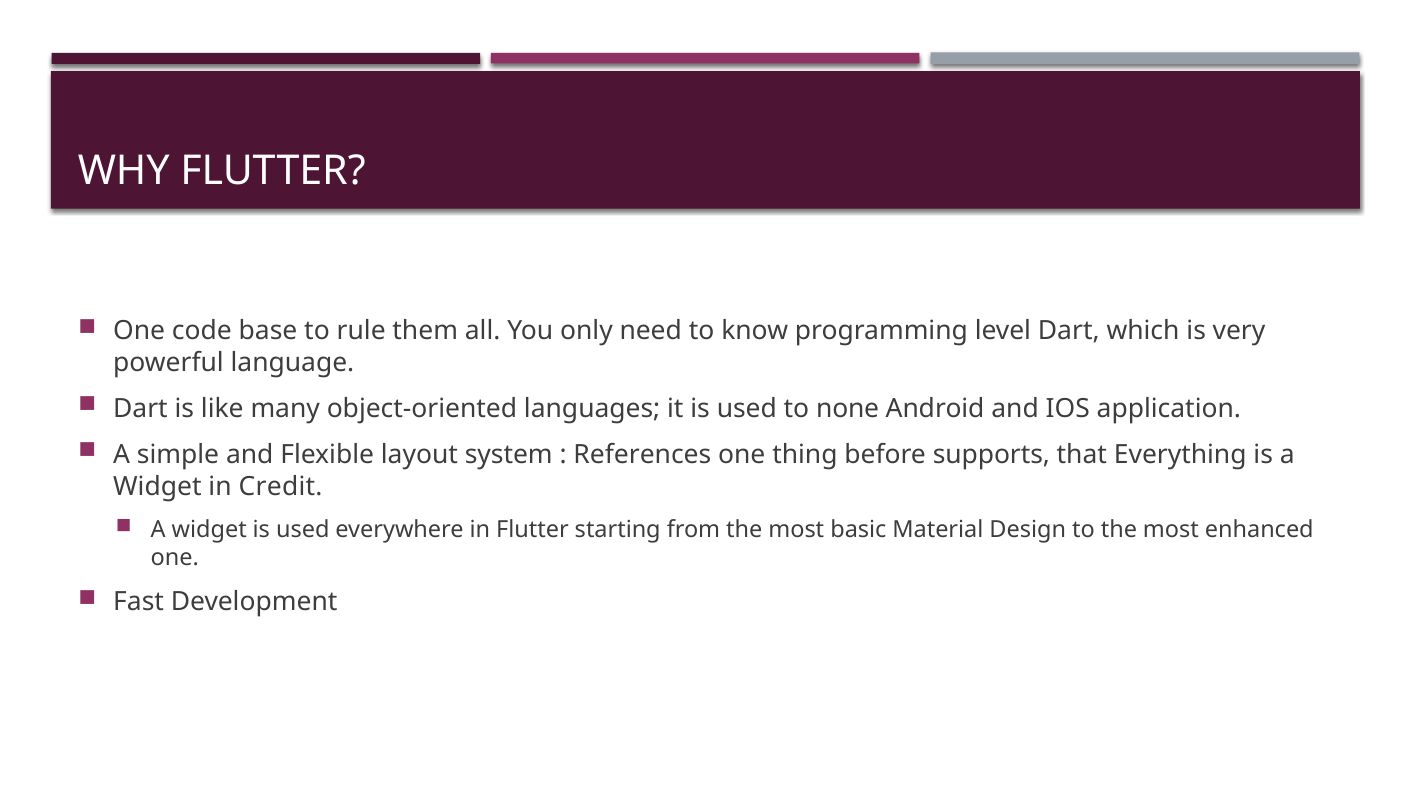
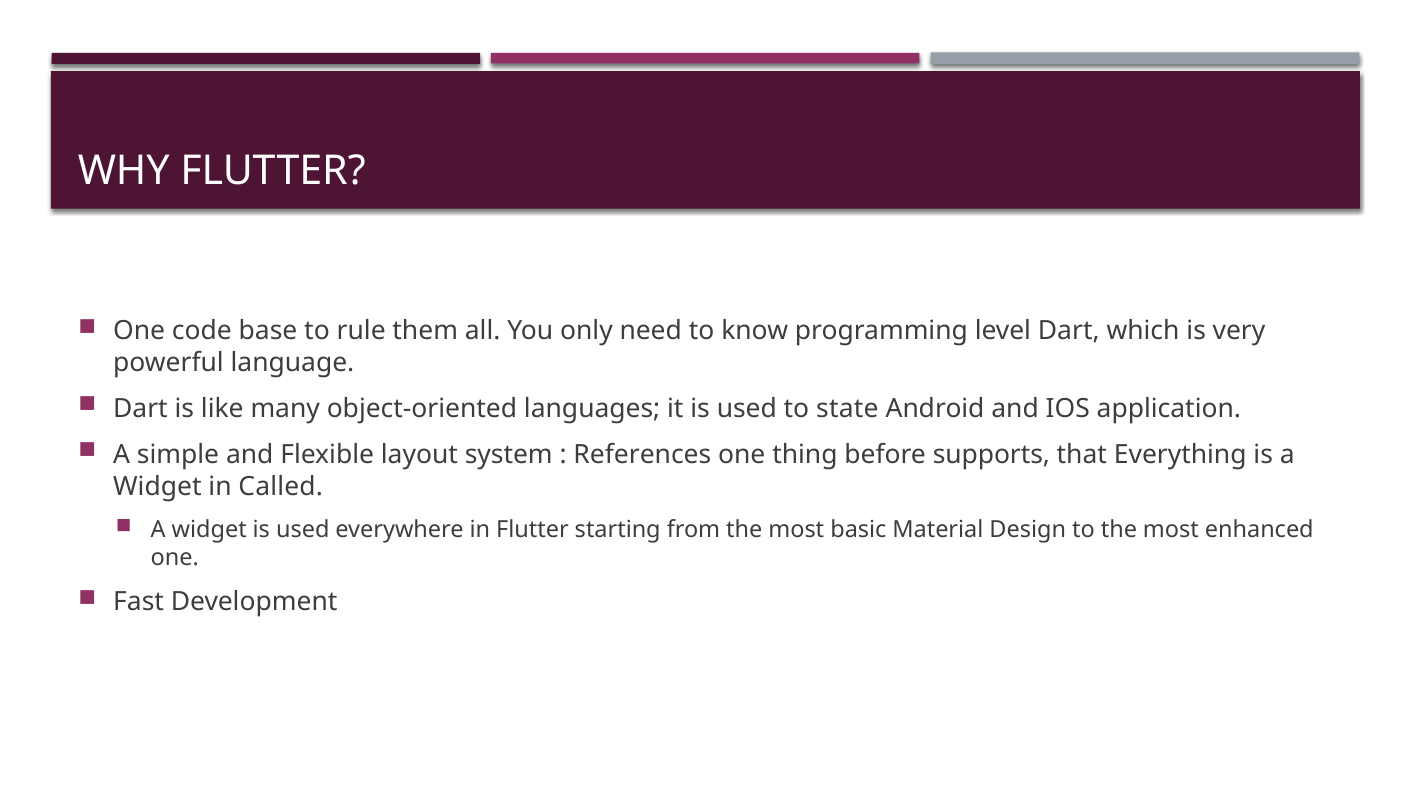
none: none -> state
Credit: Credit -> Called
